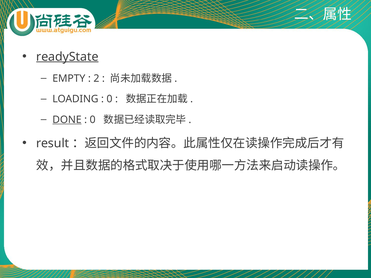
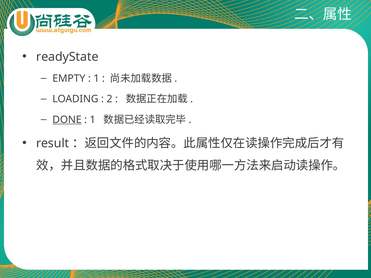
readyState underline: present -> none
2 at (96, 78): 2 -> 1
0 at (109, 99): 0 -> 2
0 at (93, 120): 0 -> 1
